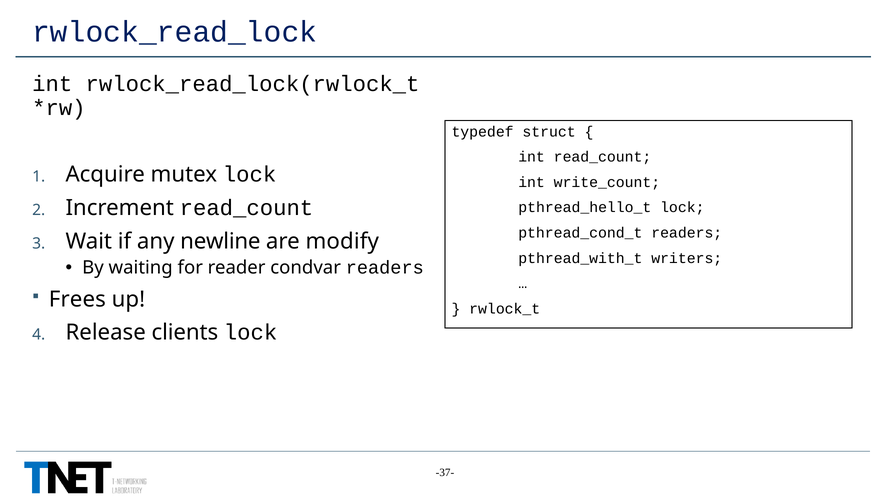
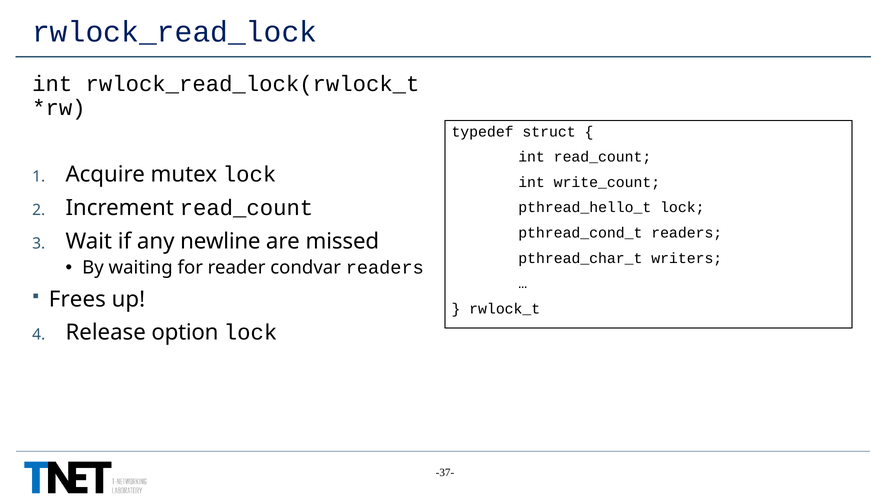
modify: modify -> missed
pthread_with_t: pthread_with_t -> pthread_char_t
clients: clients -> option
